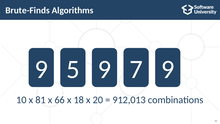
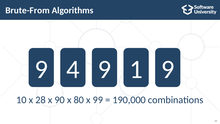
Brute-Finds: Brute-Finds -> Brute-From
5: 5 -> 4
7: 7 -> 1
81: 81 -> 28
66: 66 -> 90
18: 18 -> 80
20: 20 -> 99
912,013: 912,013 -> 190,000
